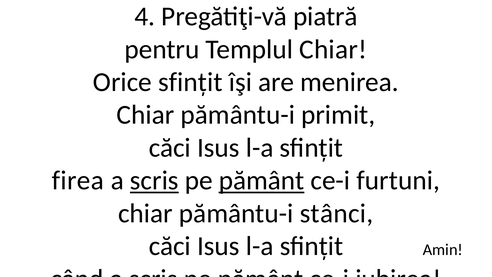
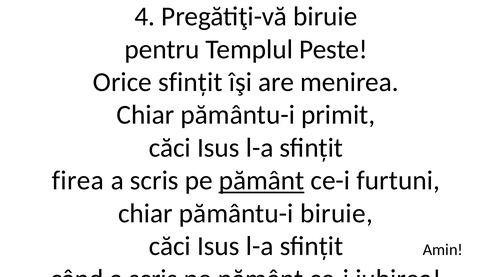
Pregătiţi-vă piatră: piatră -> biruie
Templul Chiar: Chiar -> Peste
scris at (154, 180) underline: present -> none
pământu-i stânci: stânci -> biruie
